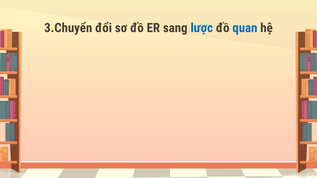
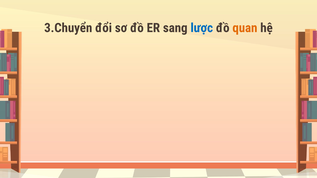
quan colour: blue -> orange
